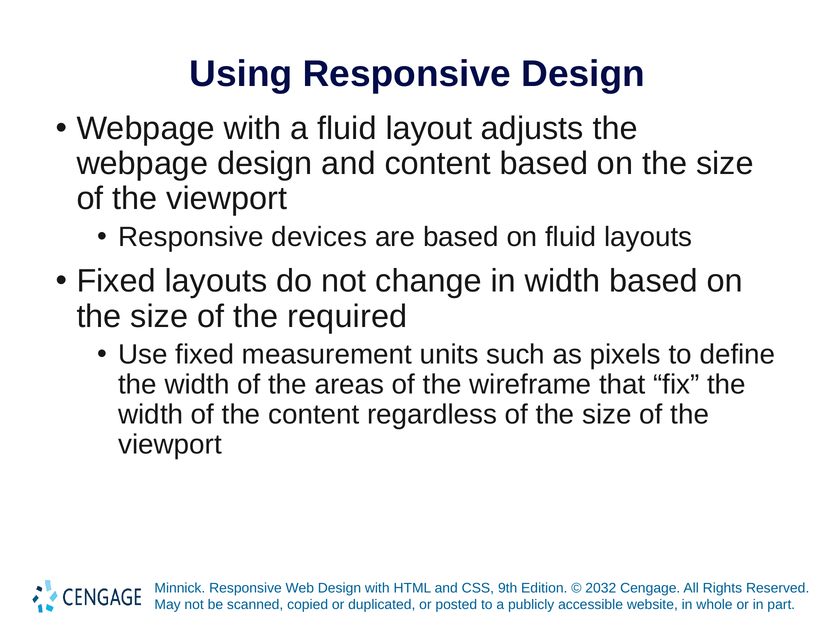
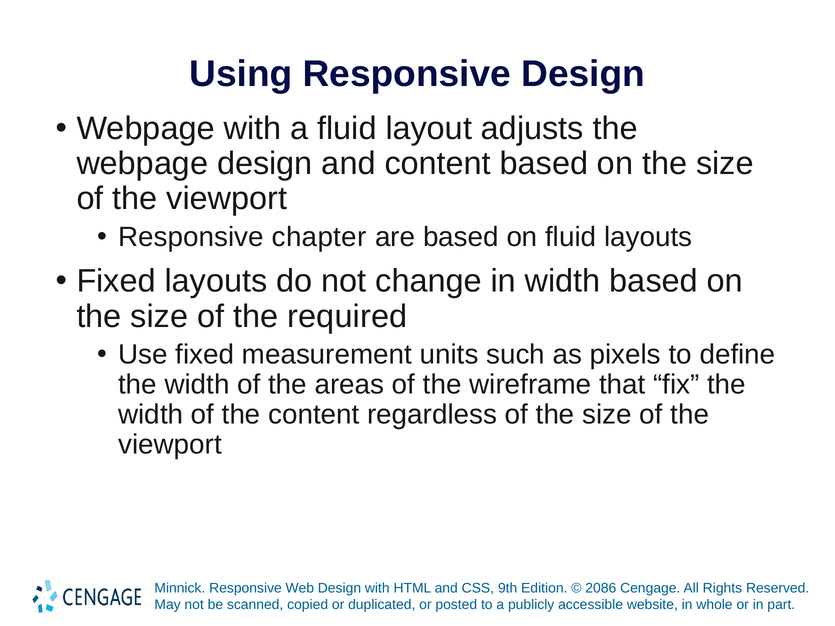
devices: devices -> chapter
2032: 2032 -> 2086
